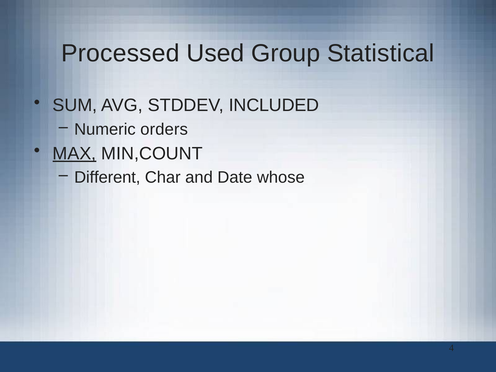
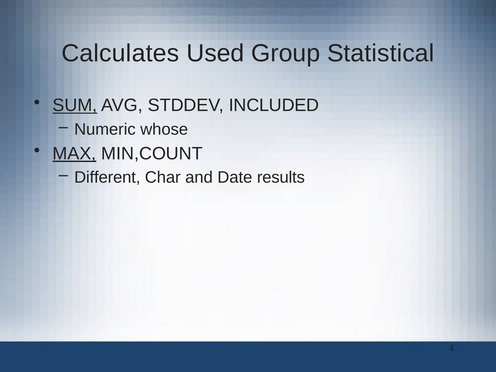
Processed: Processed -> Calculates
SUM underline: none -> present
orders: orders -> whose
whose: whose -> results
